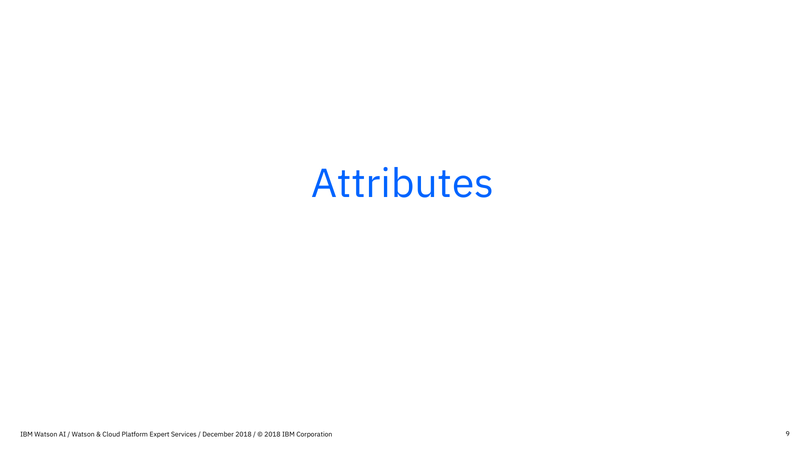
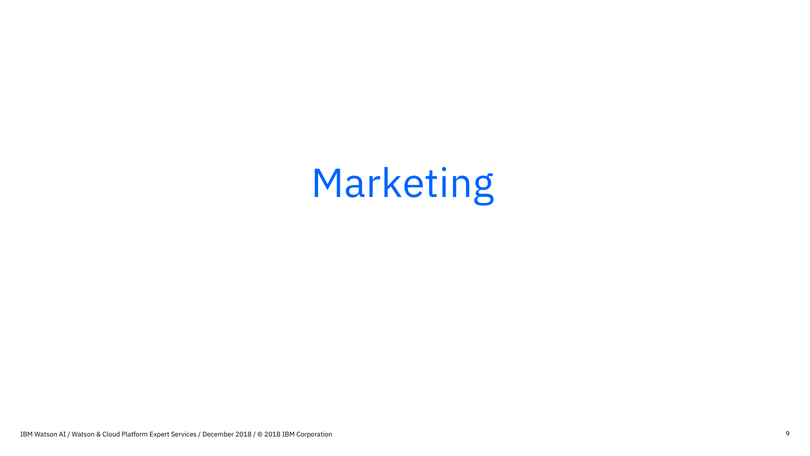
Attributes: Attributes -> Marketing
